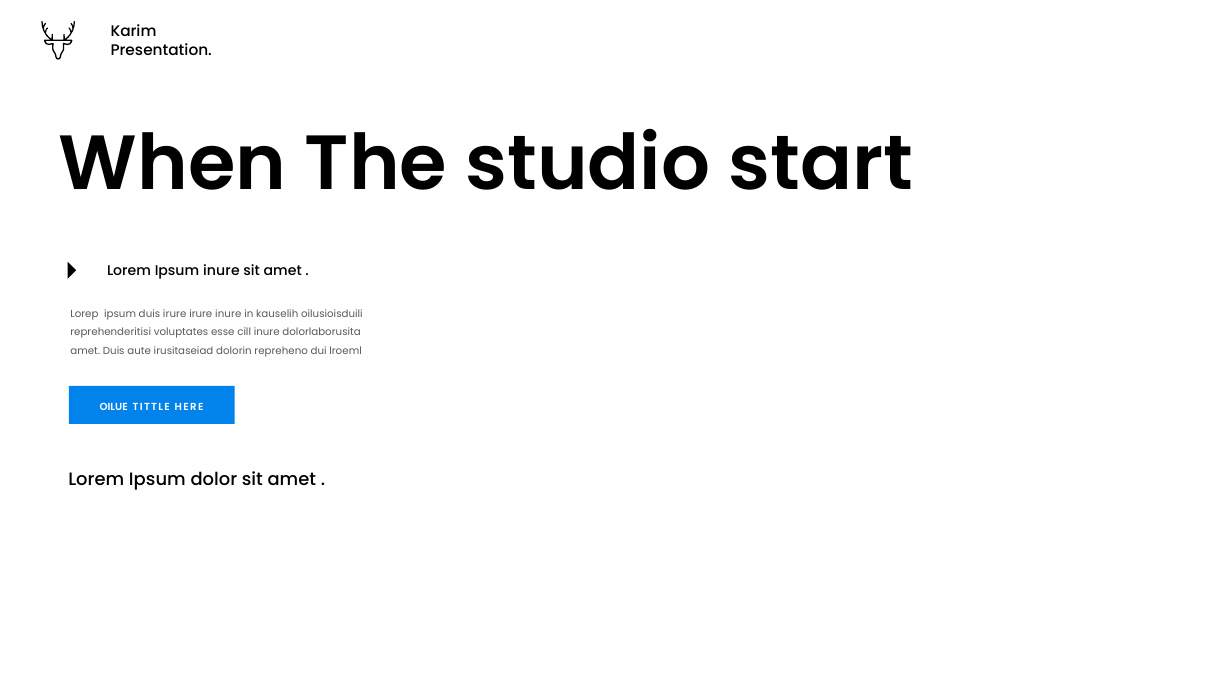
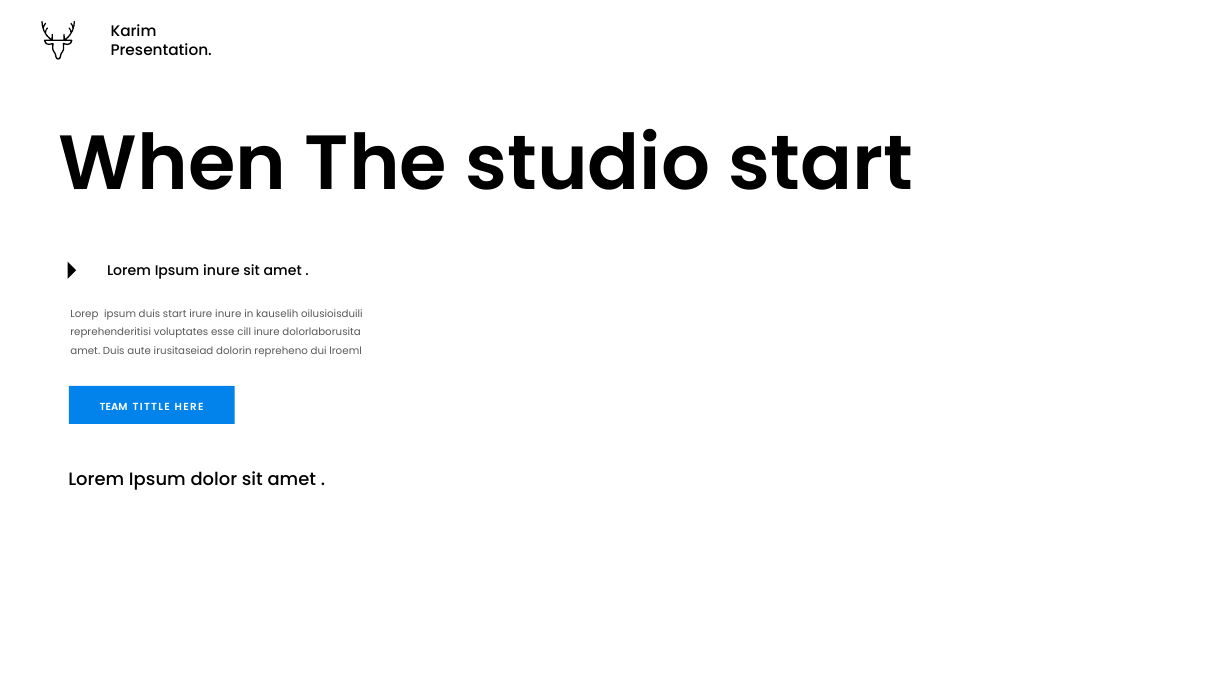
duis irure: irure -> start
OILUE: OILUE -> TEAM
